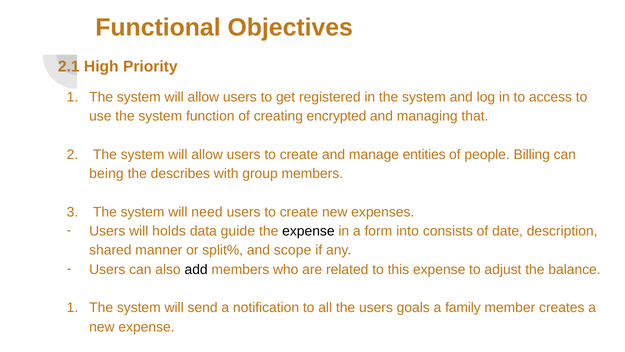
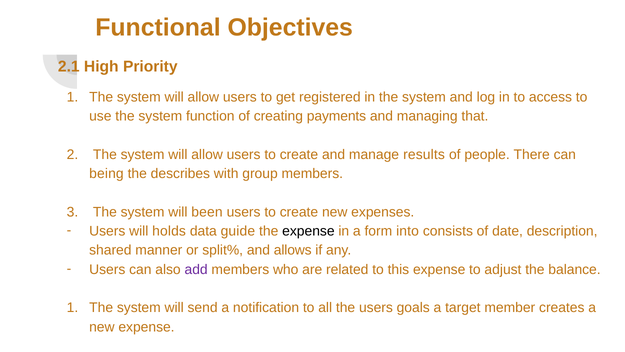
encrypted: encrypted -> payments
entities: entities -> results
Billing: Billing -> There
need: need -> been
scope: scope -> allows
add colour: black -> purple
family: family -> target
